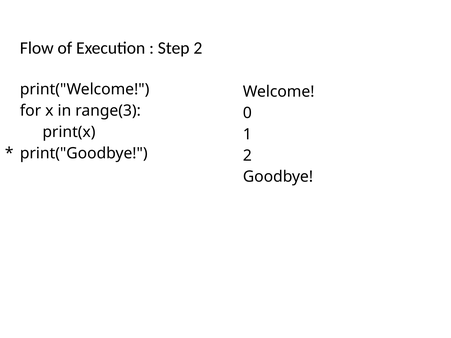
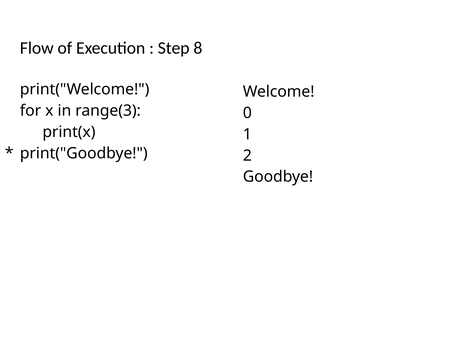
Step 2: 2 -> 8
